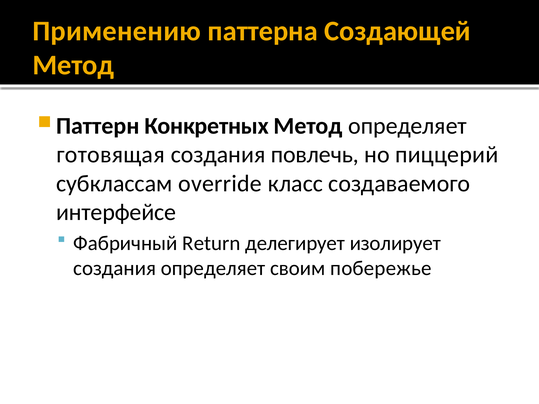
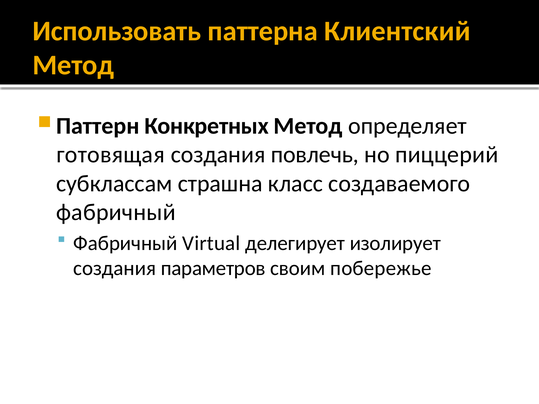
Применению: Применению -> Использовать
Создающей: Создающей -> Клиентский
override: override -> страшна
интерфейсе at (116, 212): интерфейсе -> фабричный
Return: Return -> Virtual
создания определяет: определяет -> параметров
